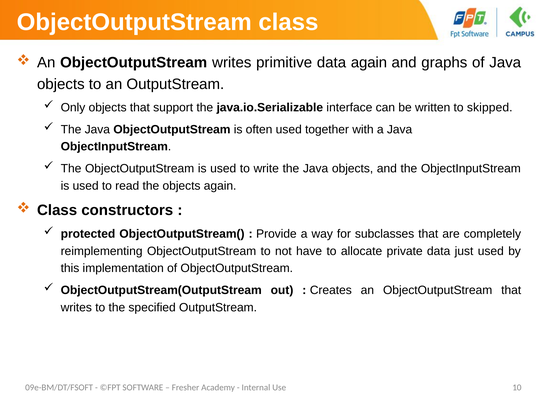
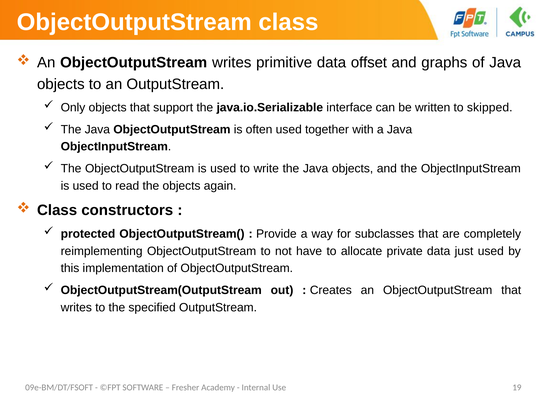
data again: again -> offset
10: 10 -> 19
